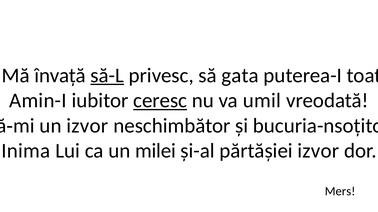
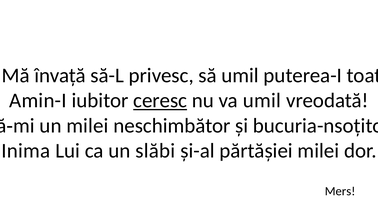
să-L underline: present -> none
să gata: gata -> umil
un izvor: izvor -> milei
milei: milei -> slăbi
părtășiei izvor: izvor -> milei
